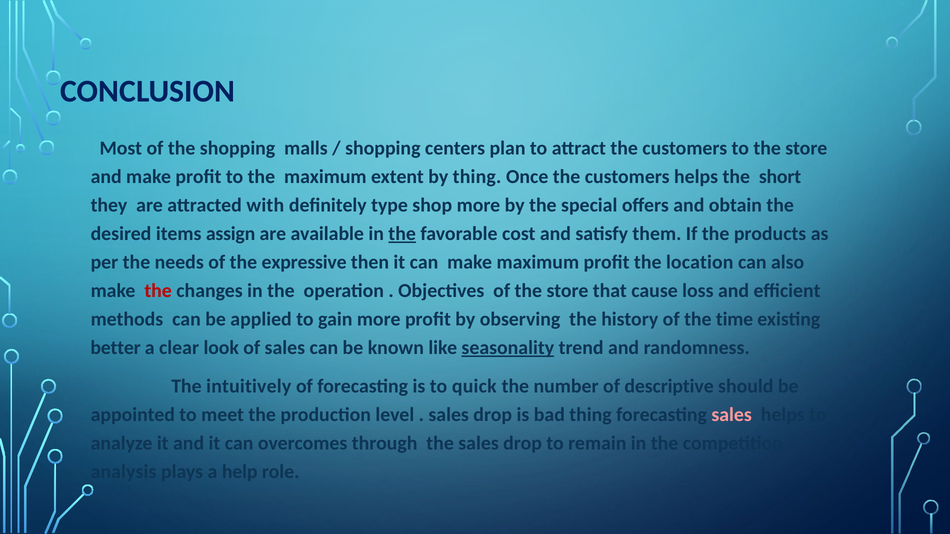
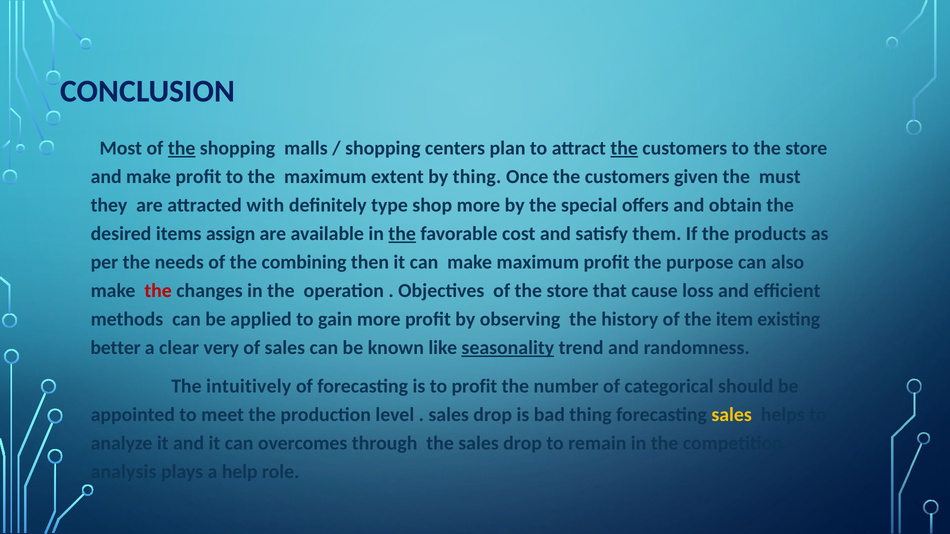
the at (182, 148) underline: none -> present
the at (624, 148) underline: none -> present
customers helps: helps -> given
short: short -> must
expressive: expressive -> combining
location: location -> purpose
time: time -> item
look: look -> very
to quick: quick -> profit
descriptive: descriptive -> categorical
sales at (732, 415) colour: pink -> yellow
